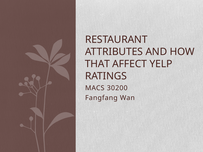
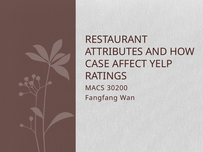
THAT: THAT -> CASE
